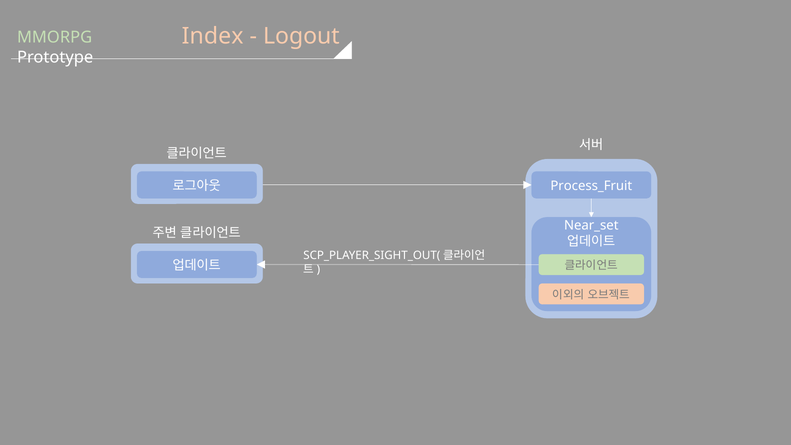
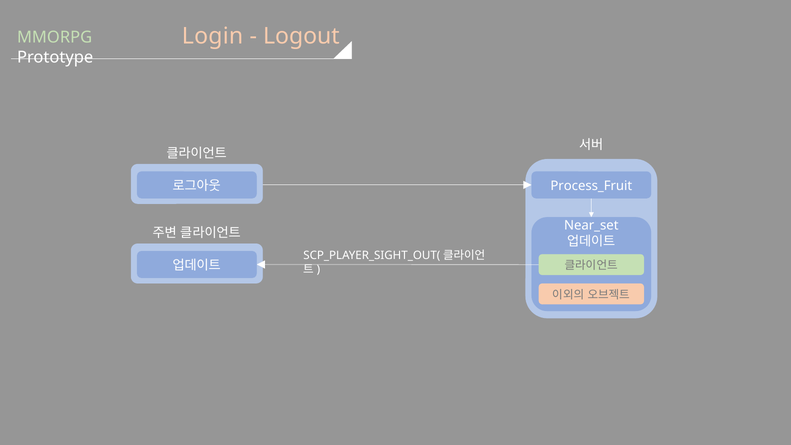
Index: Index -> Login
